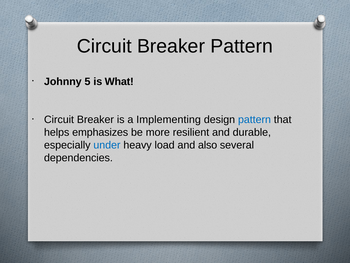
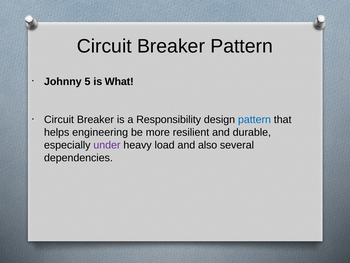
Implementing: Implementing -> Responsibility
emphasizes: emphasizes -> engineering
under colour: blue -> purple
